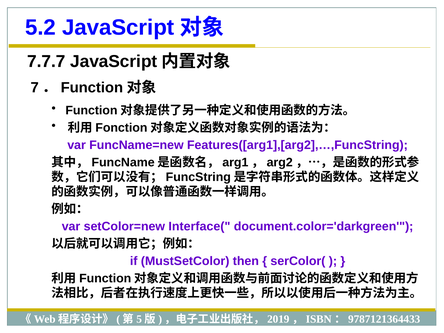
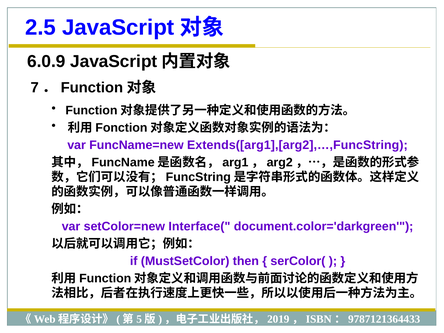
5.2: 5.2 -> 2.5
7.7.7: 7.7.7 -> 6.0.9
Features([arg1],[arg2],…,FuncString: Features([arg1],[arg2],…,FuncString -> Extends([arg1],[arg2],…,FuncString
